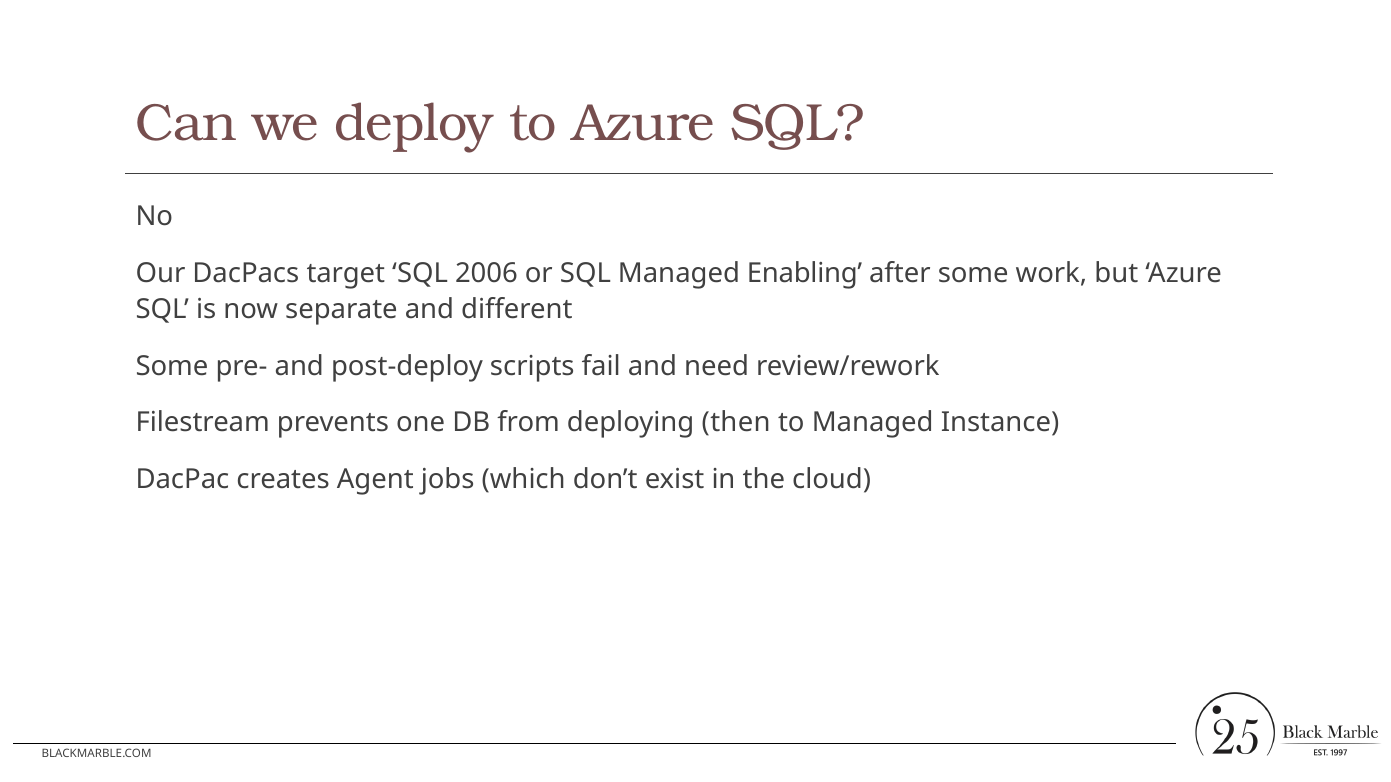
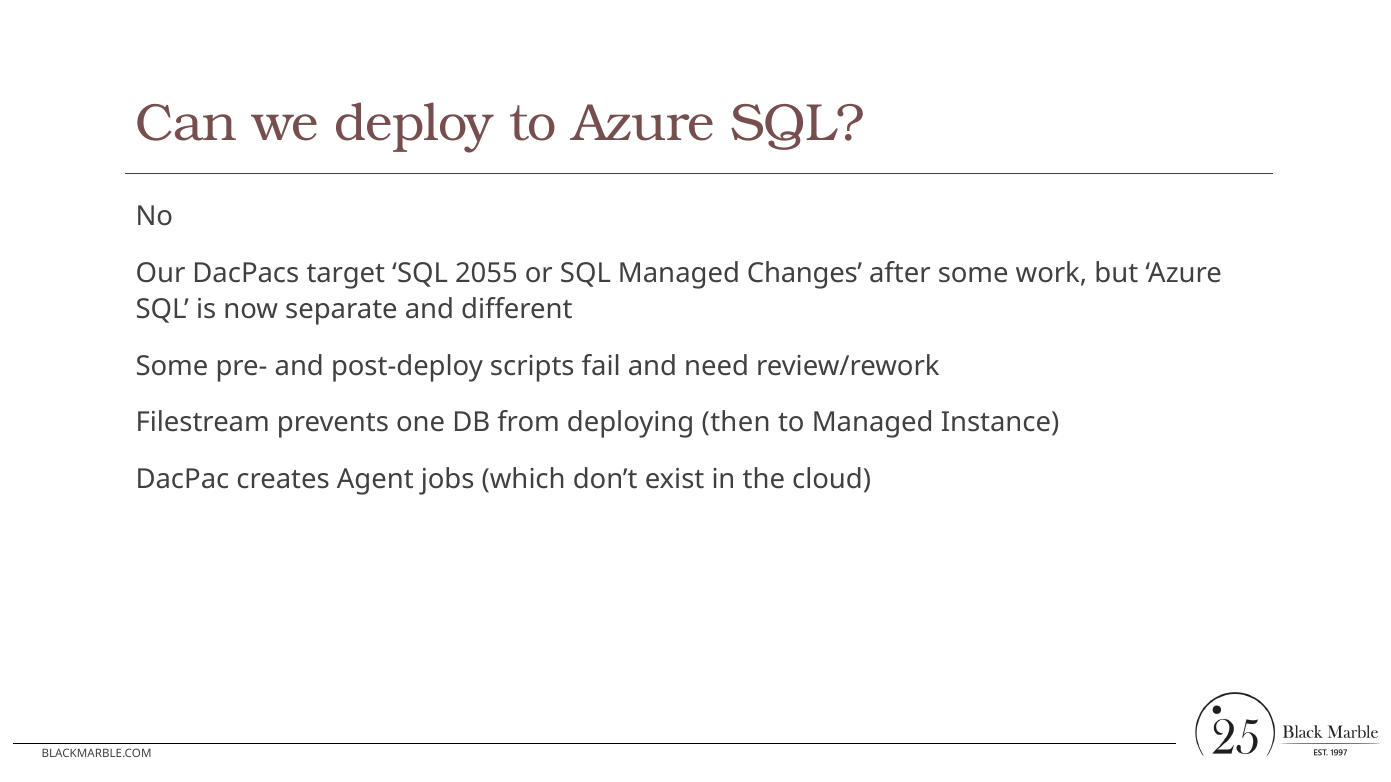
2006: 2006 -> 2055
Enabling: Enabling -> Changes
